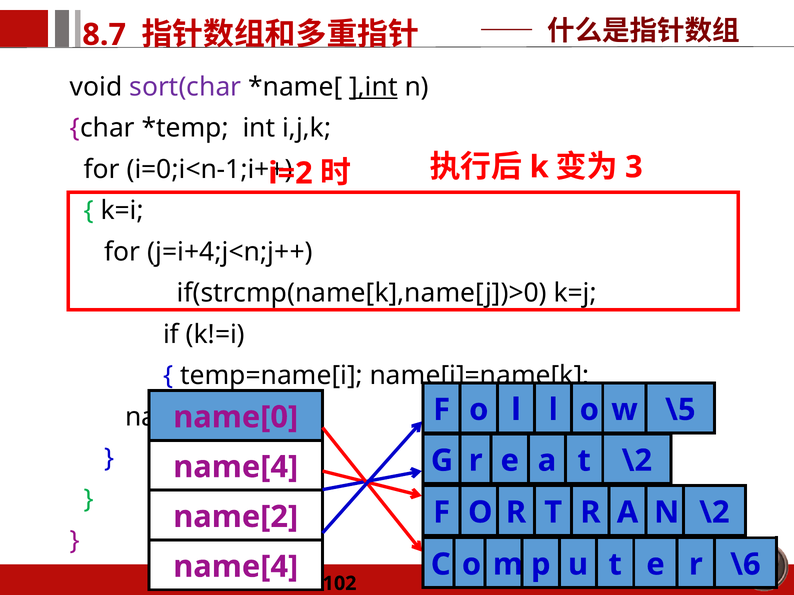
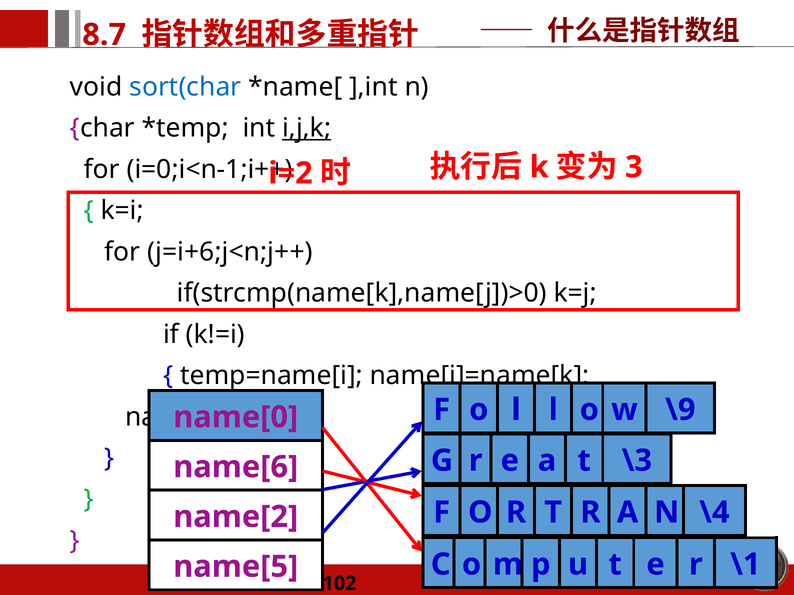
sort(char colour: purple -> blue
],int underline: present -> none
i,j,k underline: none -> present
j=i+4;j<n;j++: j=i+4;j<n;j++ -> j=i+6;j<n;j++
\5: \5 -> \9
t \2: \2 -> \3
name[4 at (236, 467): name[4 -> name[6
N \2: \2 -> \4
\6: \6 -> \1
name[4 at (236, 567): name[4 -> name[5
